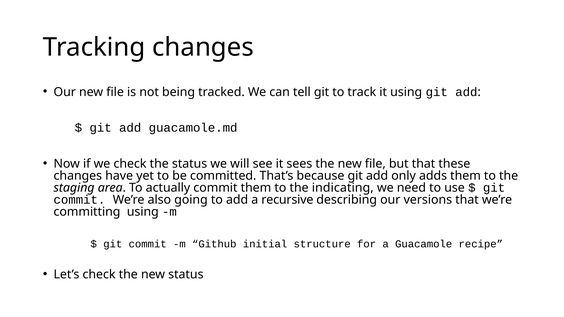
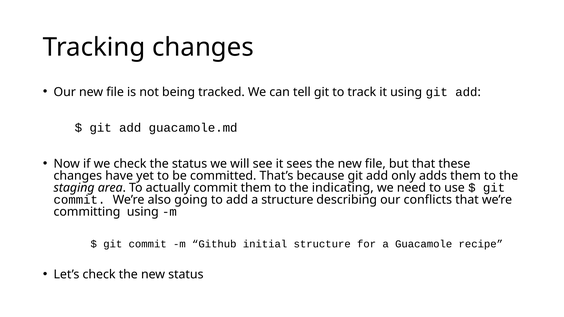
a recursive: recursive -> structure
versions: versions -> conflicts
